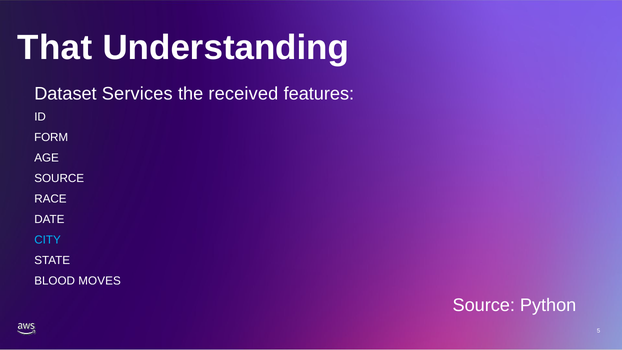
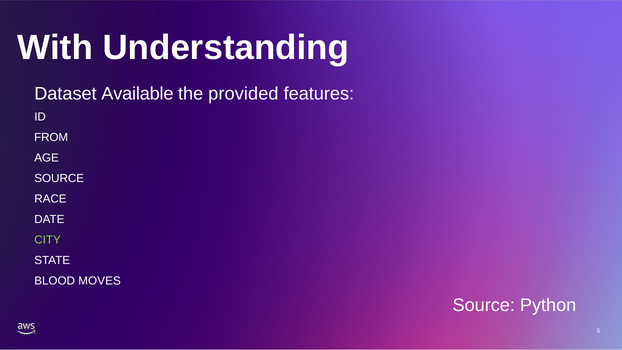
That: That -> With
Services: Services -> Available
received: received -> provided
FORM: FORM -> FROM
CITY colour: light blue -> light green
